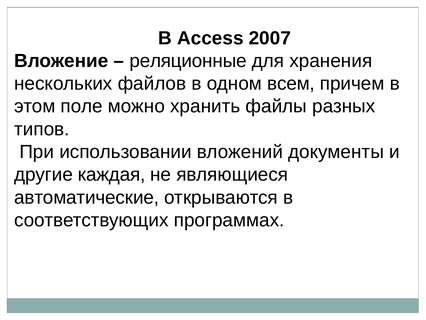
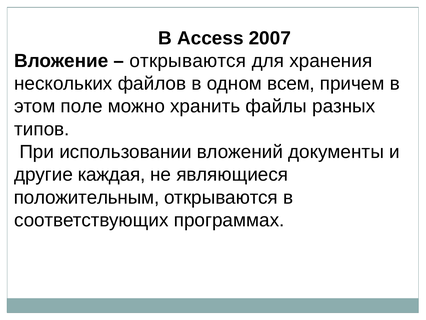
реляционные at (188, 61): реляционные -> открываются
автоматические: автоматические -> положительным
